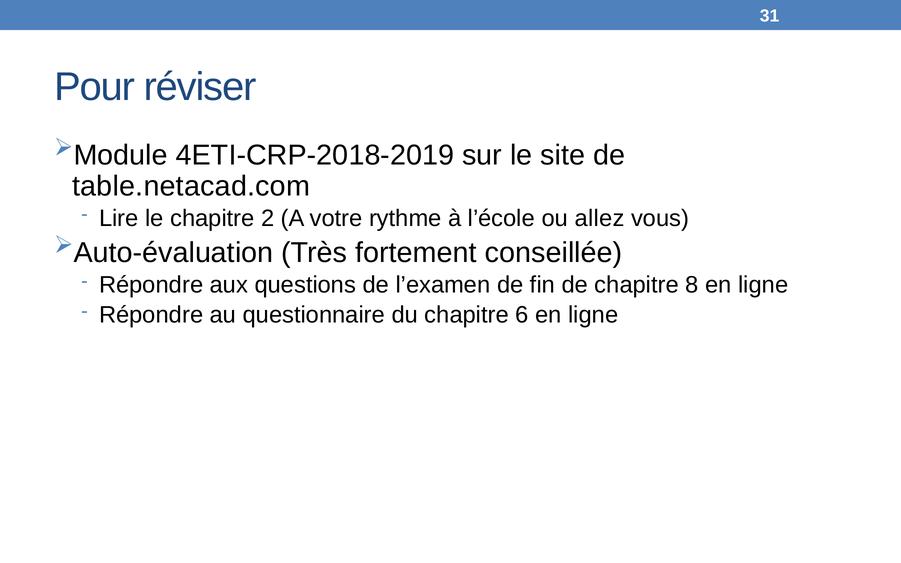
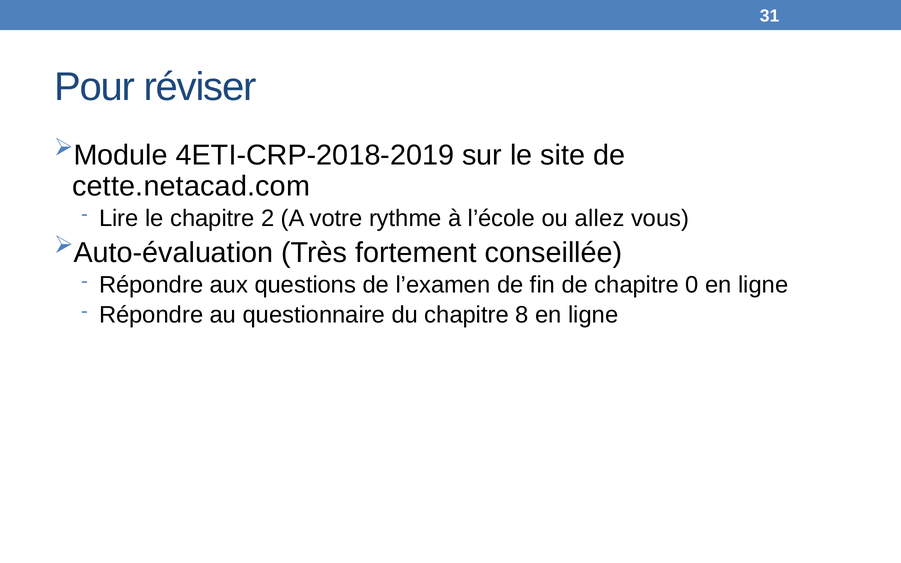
table.netacad.com: table.netacad.com -> cette.netacad.com
8: 8 -> 0
6: 6 -> 8
